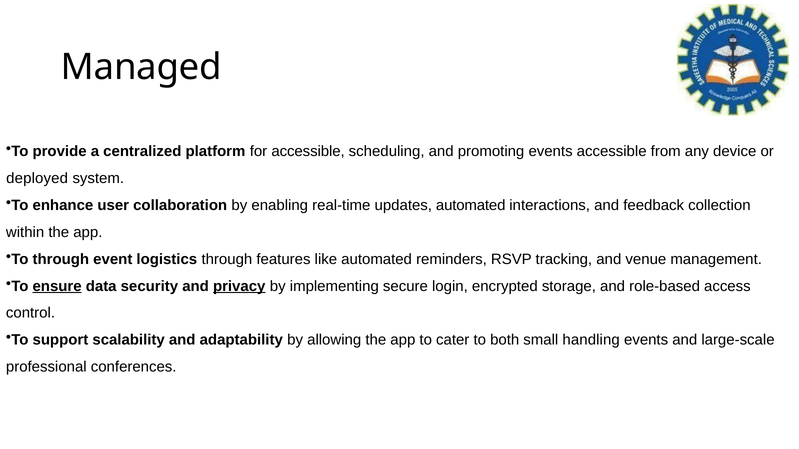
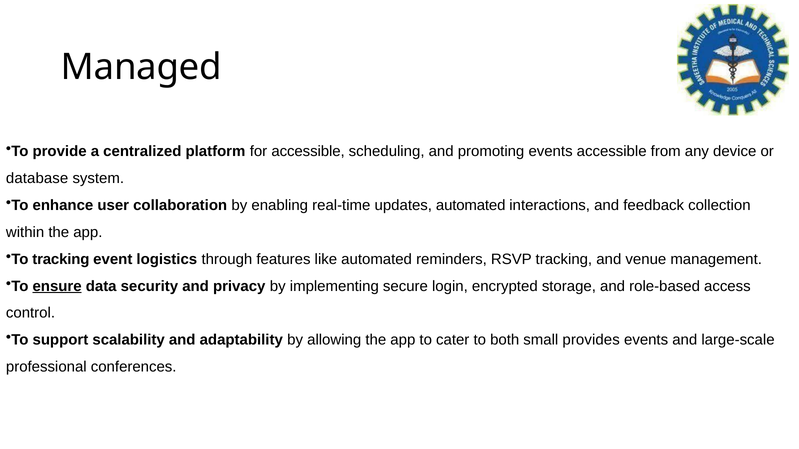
deployed: deployed -> database
To through: through -> tracking
privacy underline: present -> none
handling: handling -> provides
